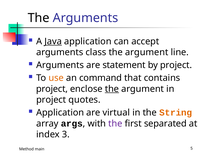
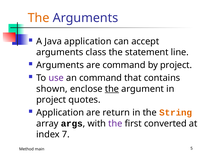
The at (39, 18) colour: black -> orange
Java underline: present -> none
argument at (147, 52): argument -> statement
are statement: statement -> command
use colour: orange -> purple
project at (52, 89): project -> shown
virtual: virtual -> return
separated: separated -> converted
3: 3 -> 7
